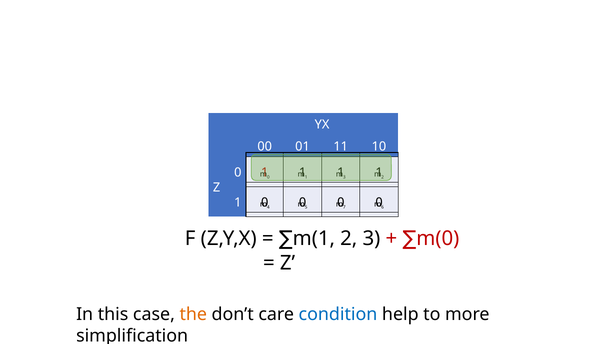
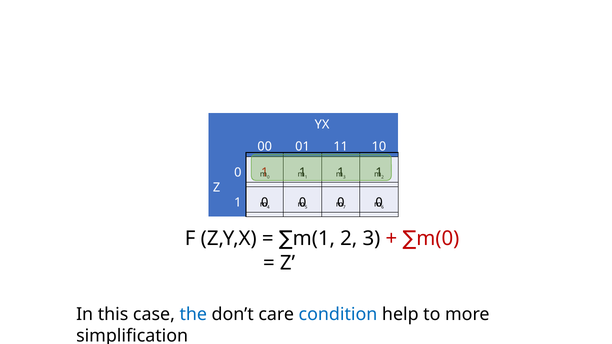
the colour: orange -> blue
